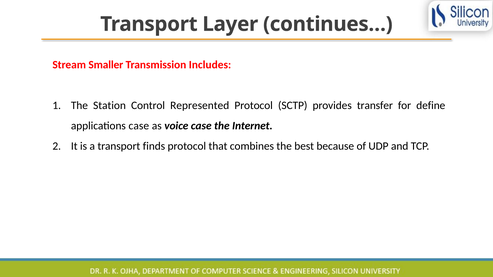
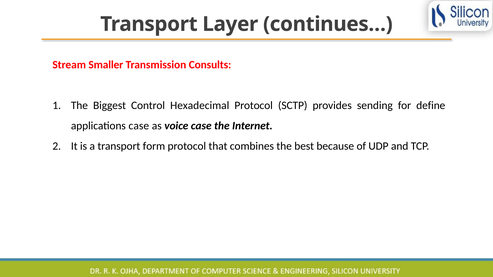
Includes: Includes -> Consults
Station: Station -> Biggest
Represented: Represented -> Hexadecimal
transfer: transfer -> sending
finds: finds -> form
